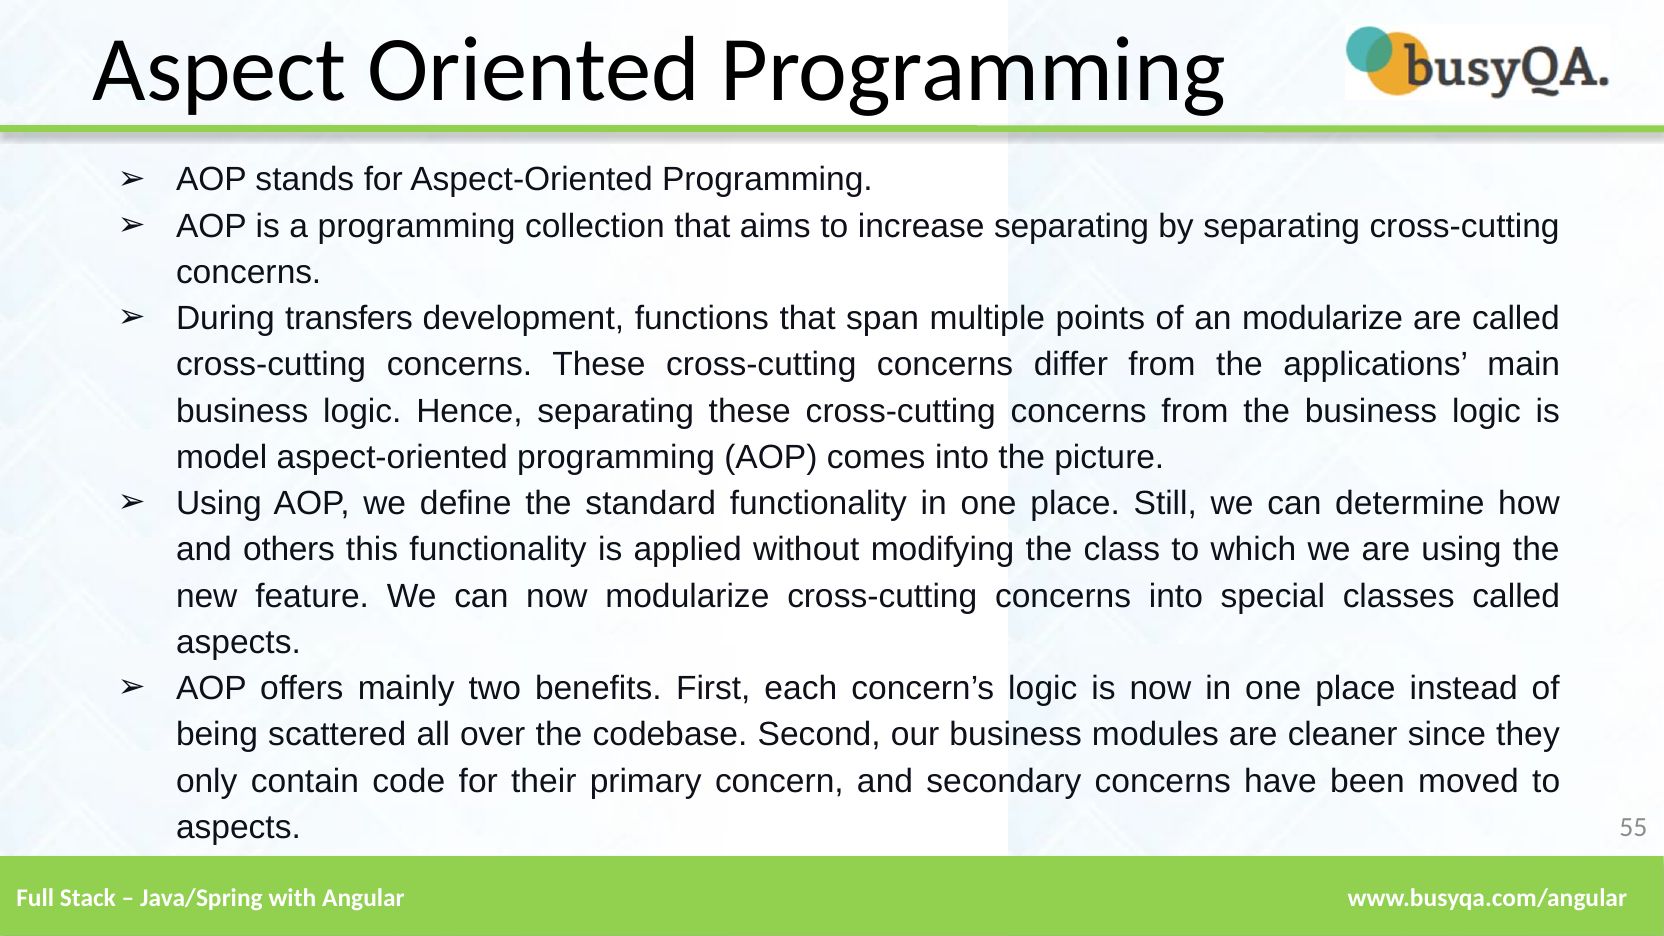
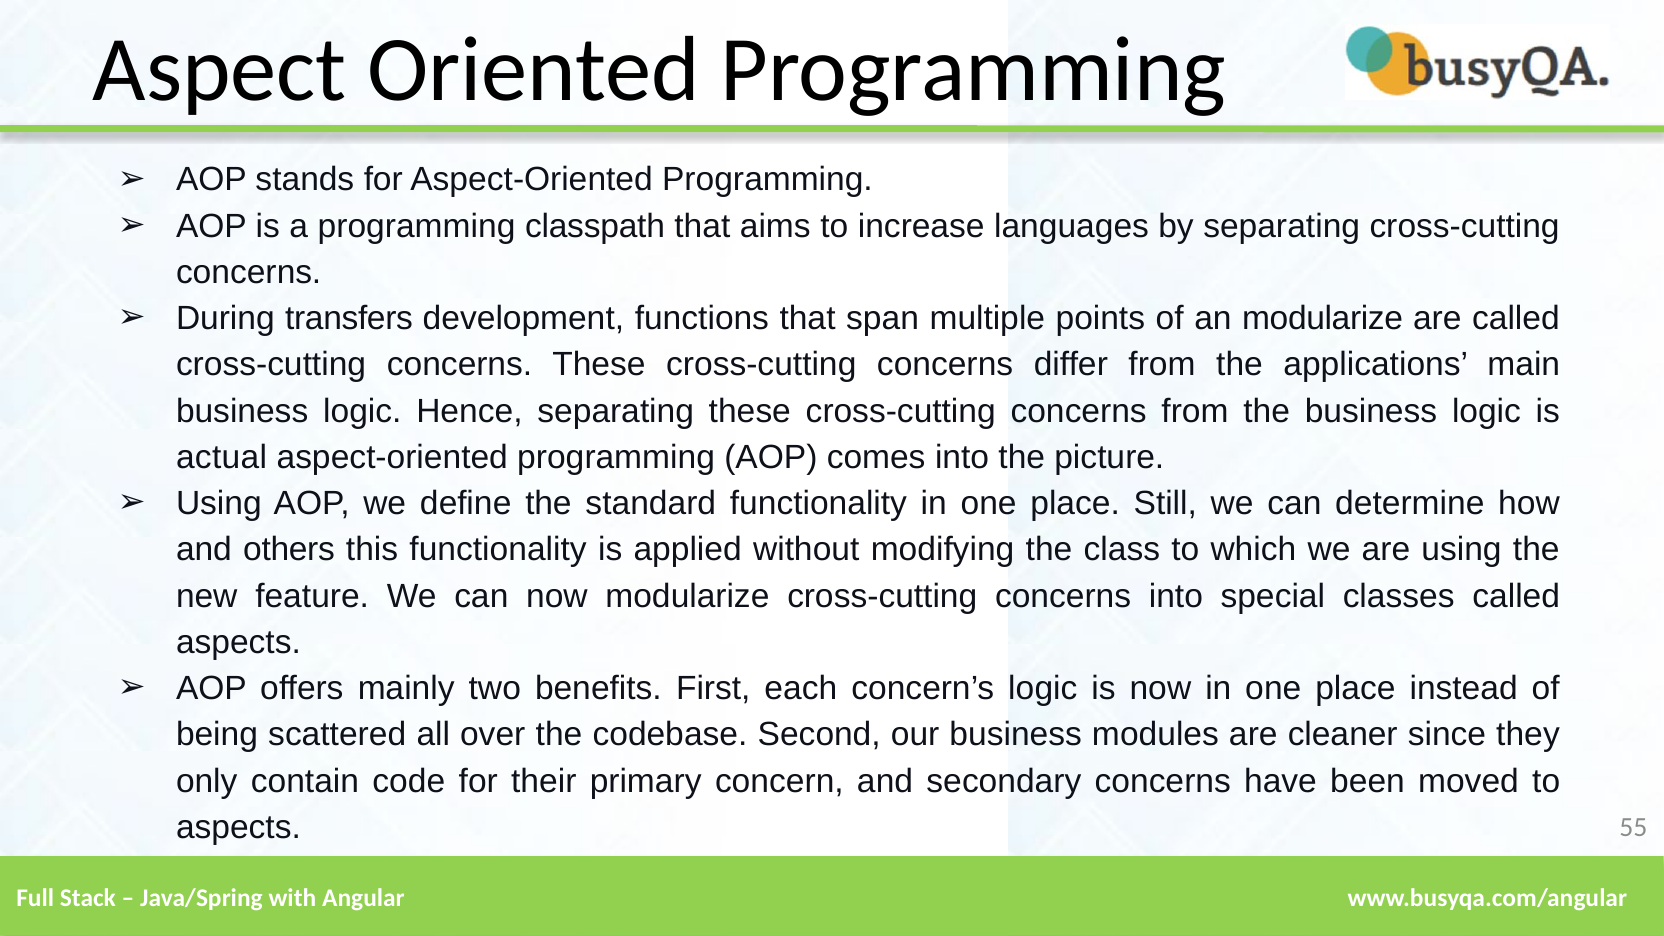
collection: collection -> classpath
increase separating: separating -> languages
model: model -> actual
